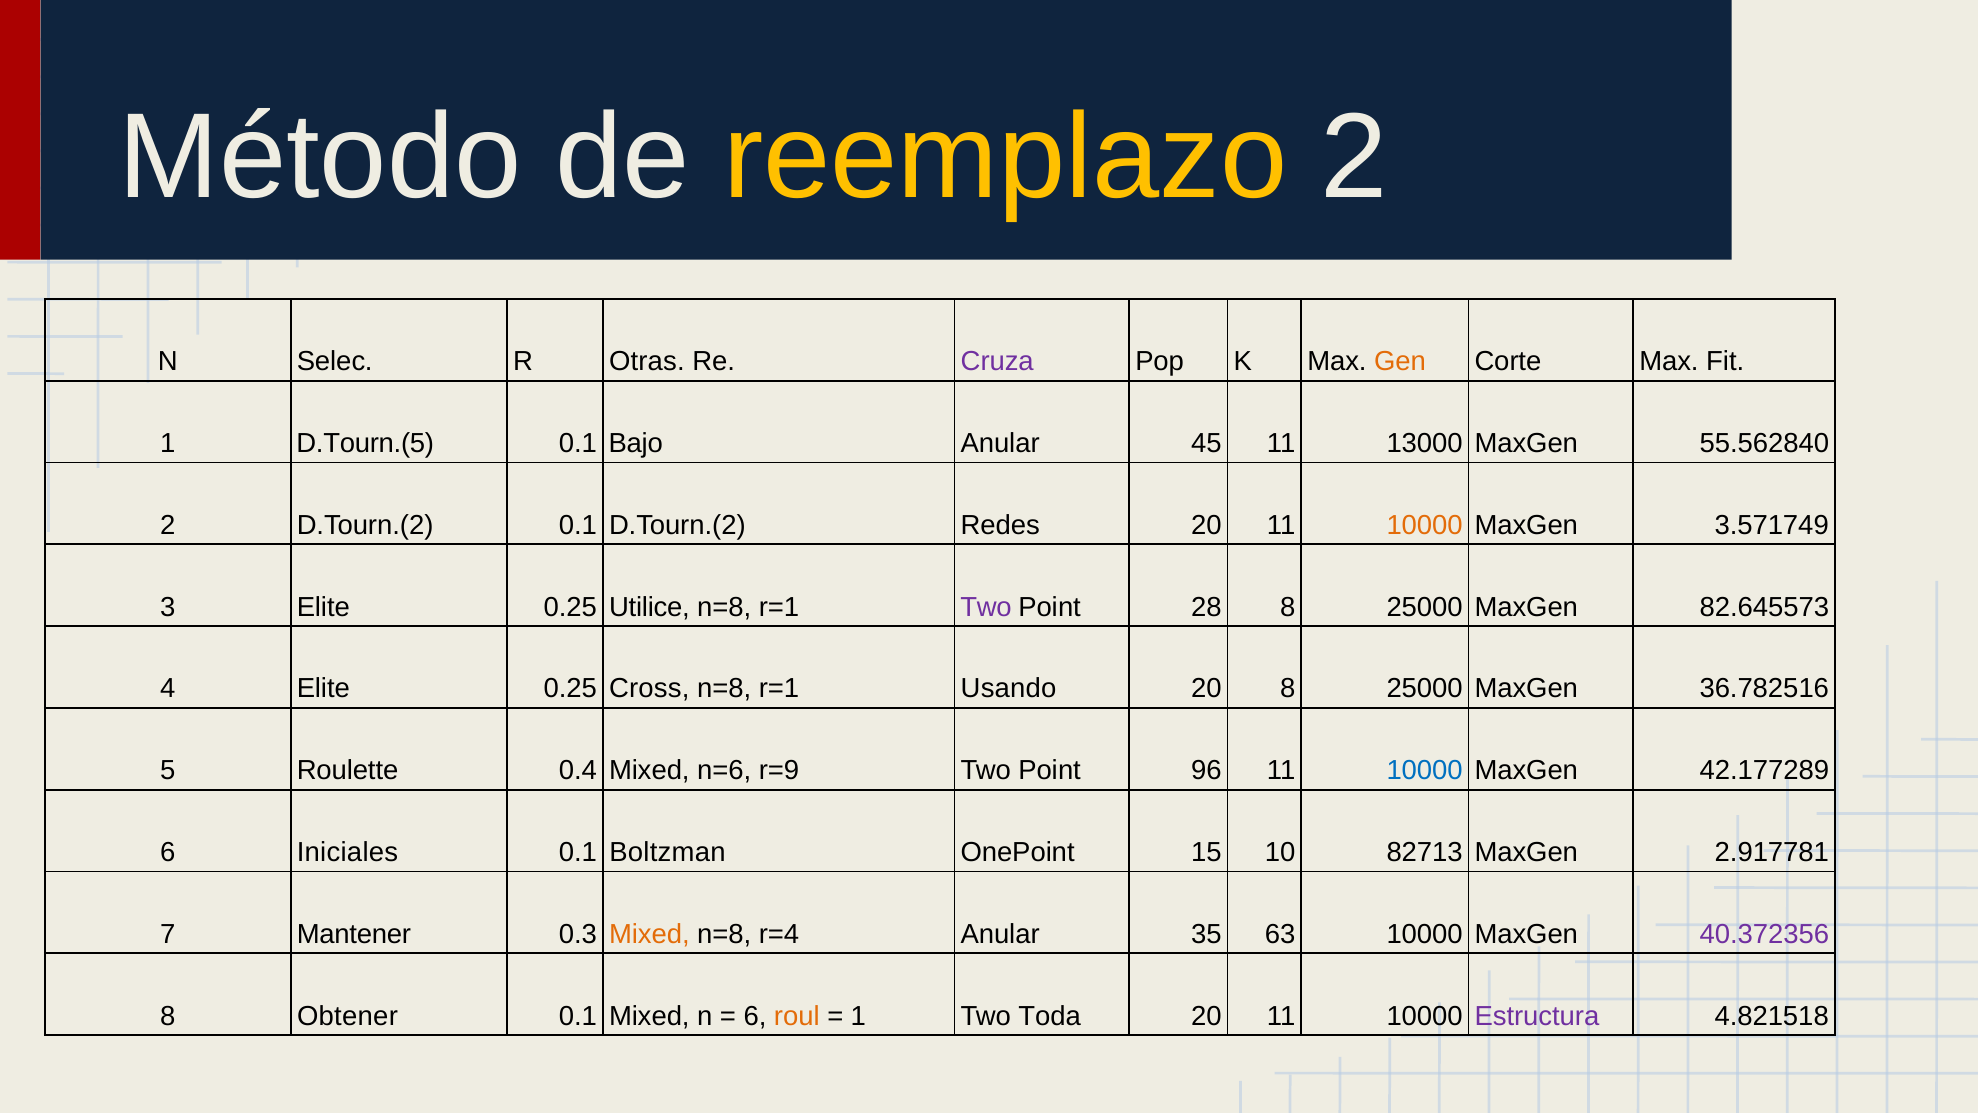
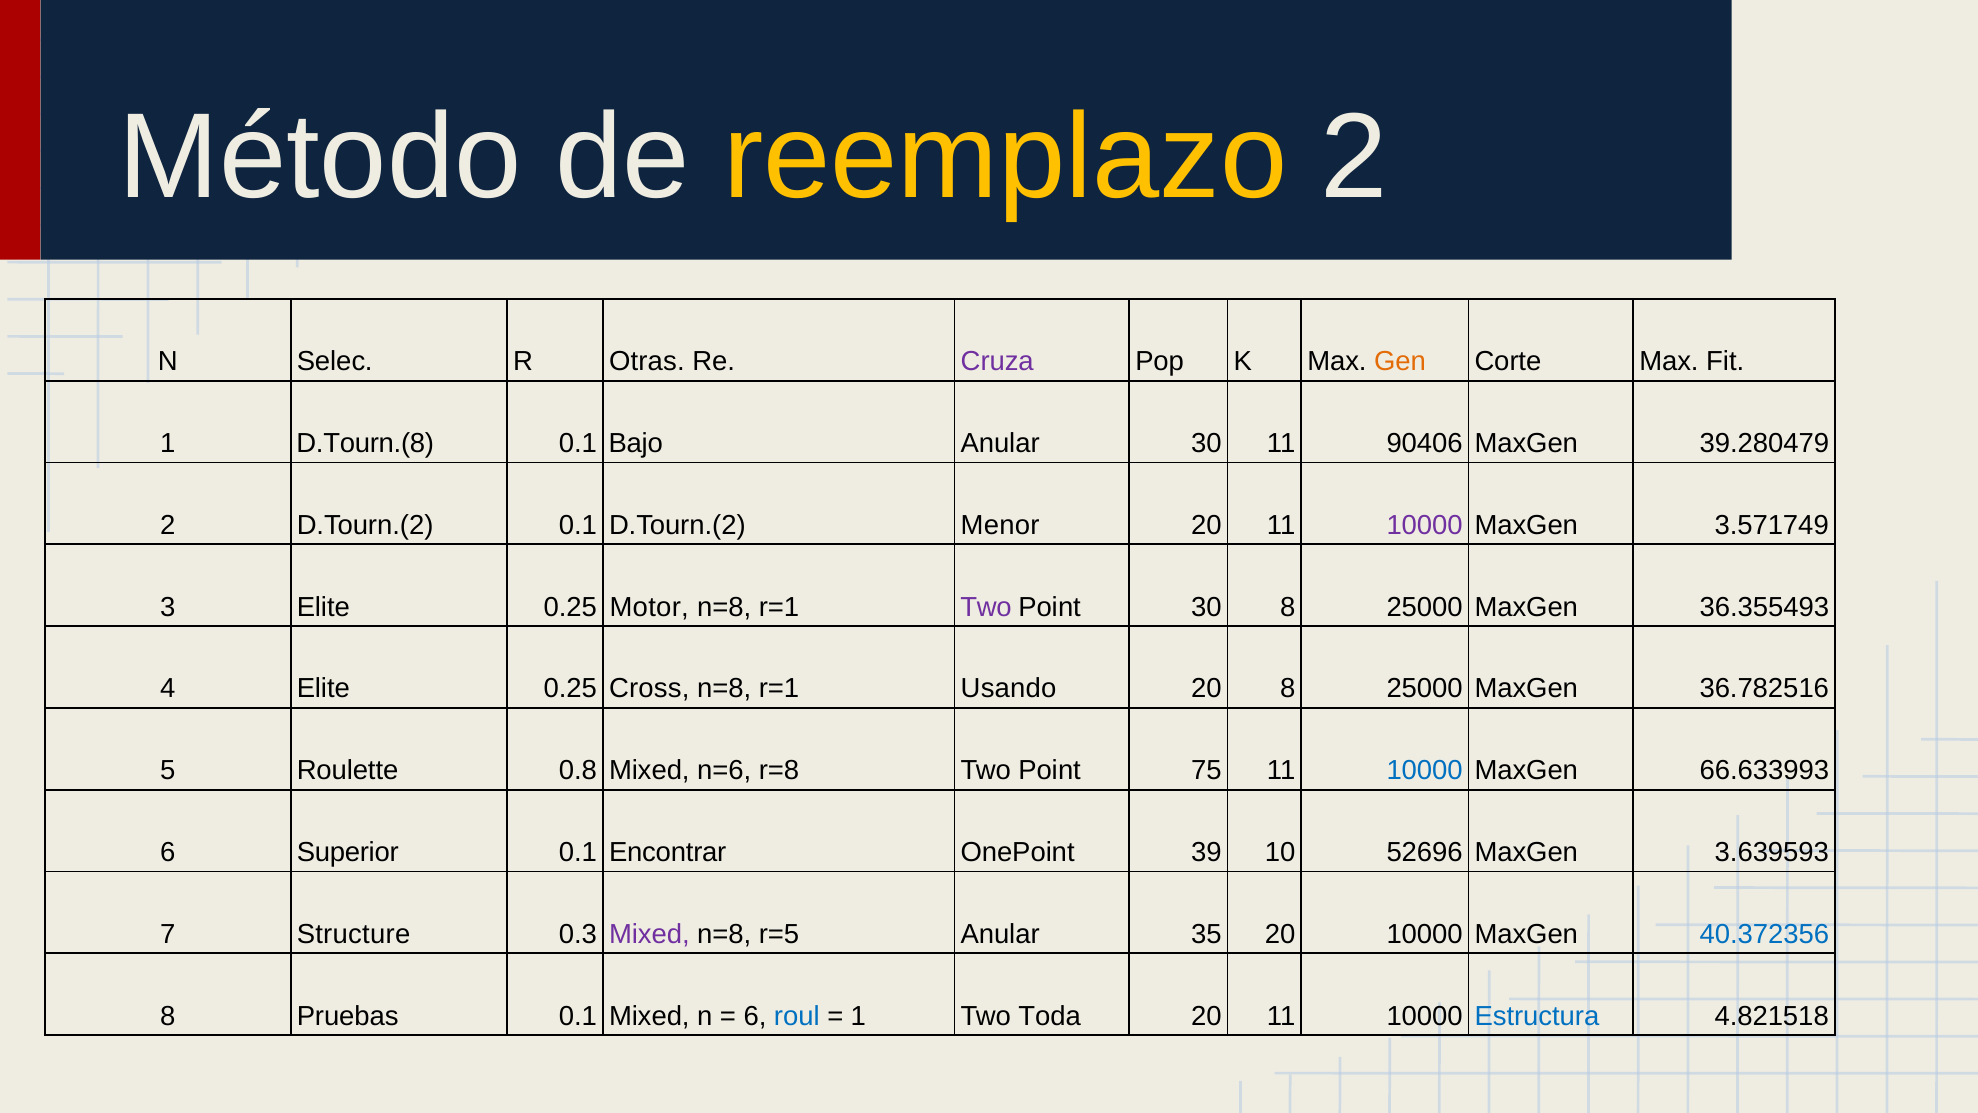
D.Tourn.(5: D.Tourn.(5 -> D.Tourn.(8
Anular 45: 45 -> 30
13000: 13000 -> 90406
55.562840: 55.562840 -> 39.280479
Redes: Redes -> Menor
10000 at (1425, 525) colour: orange -> purple
Utilice: Utilice -> Motor
Point 28: 28 -> 30
82.645573: 82.645573 -> 36.355493
0.4: 0.4 -> 0.8
r=9: r=9 -> r=8
96: 96 -> 75
42.177289: 42.177289 -> 66.633993
Iniciales: Iniciales -> Superior
Boltzman: Boltzman -> Encontrar
15: 15 -> 39
82713: 82713 -> 52696
2.917781: 2.917781 -> 3.639593
Mantener: Mantener -> Structure
Mixed at (649, 934) colour: orange -> purple
r=4: r=4 -> r=5
35 63: 63 -> 20
40.372356 colour: purple -> blue
Obtener: Obtener -> Pruebas
roul colour: orange -> blue
Estructura colour: purple -> blue
